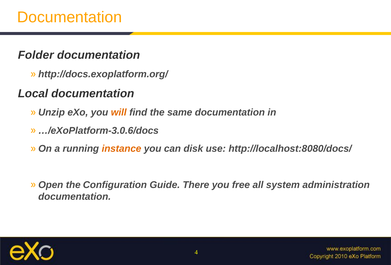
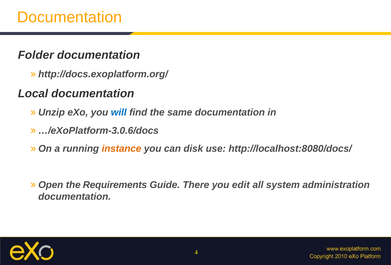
will colour: orange -> blue
Configuration: Configuration -> Requirements
free: free -> edit
